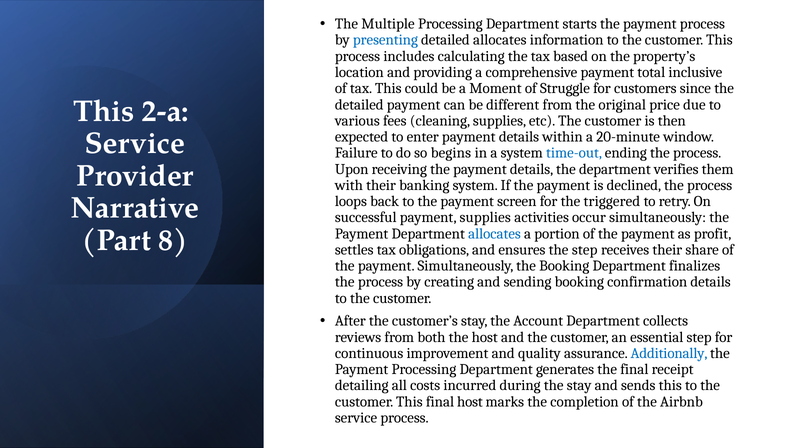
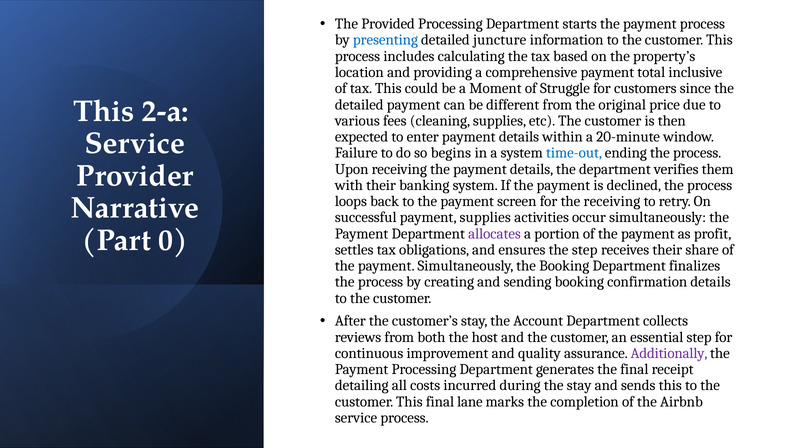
Multiple: Multiple -> Provided
detailed allocates: allocates -> juncture
the triggered: triggered -> receiving
allocates at (494, 234) colour: blue -> purple
8: 8 -> 0
Additionally colour: blue -> purple
final host: host -> lane
